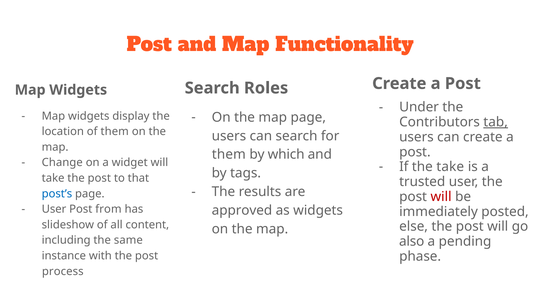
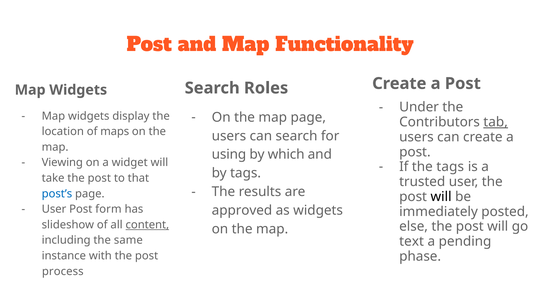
of them: them -> maps
them at (229, 155): them -> using
Change: Change -> Viewing
the take: take -> tags
will at (441, 197) colour: red -> black
from: from -> form
content underline: none -> present
also: also -> text
